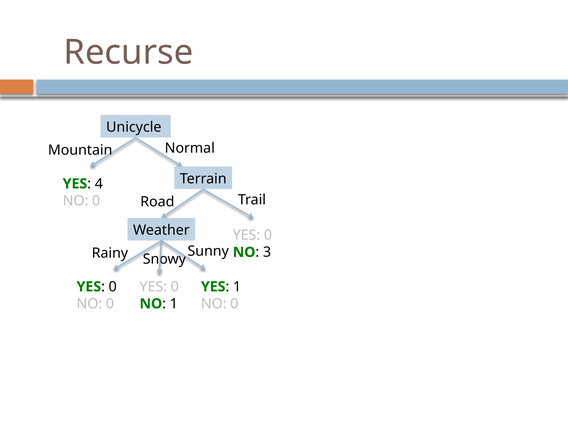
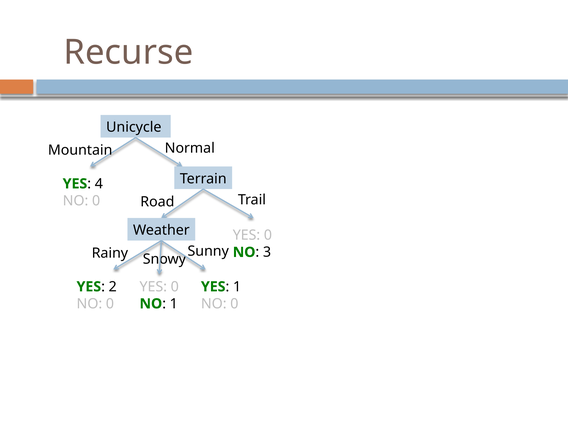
0 at (113, 287): 0 -> 2
